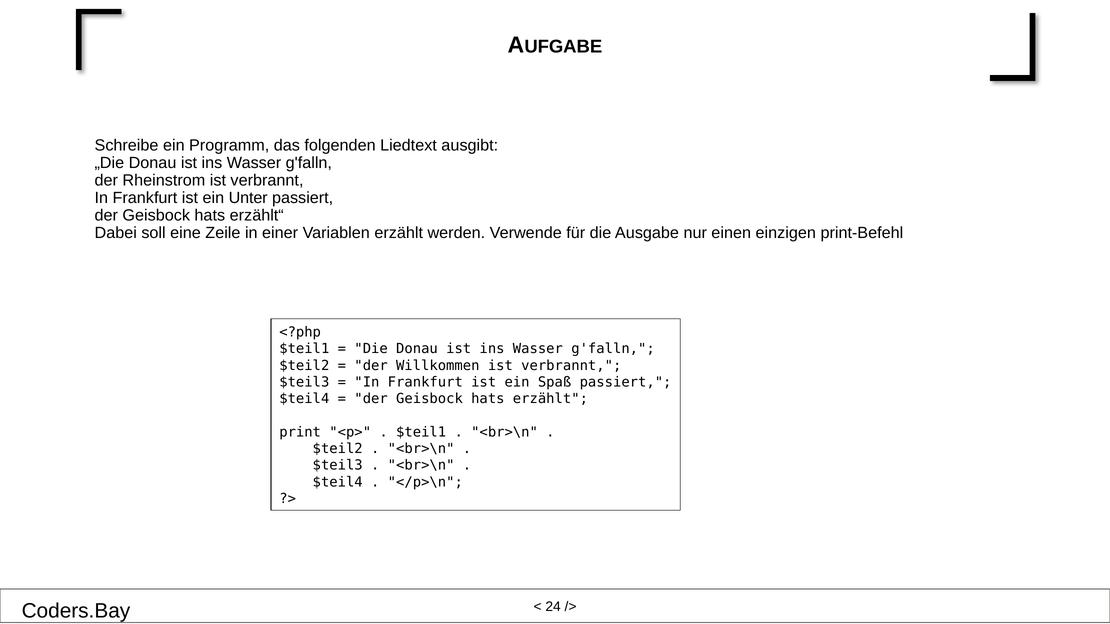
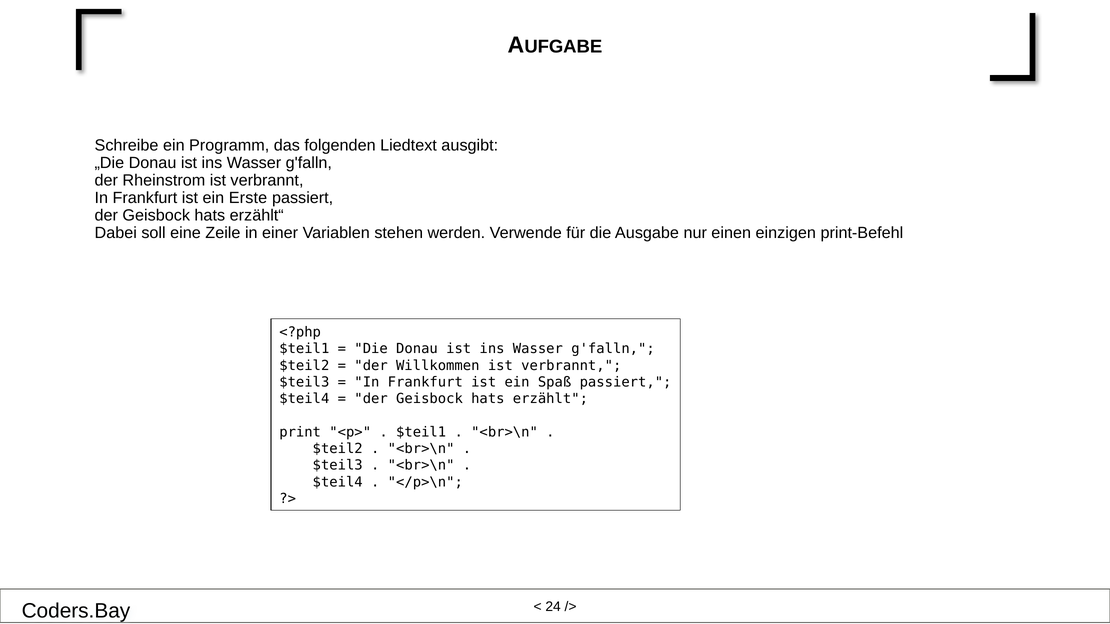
Unter: Unter -> Erste
Variablen erzählt: erzählt -> stehen
